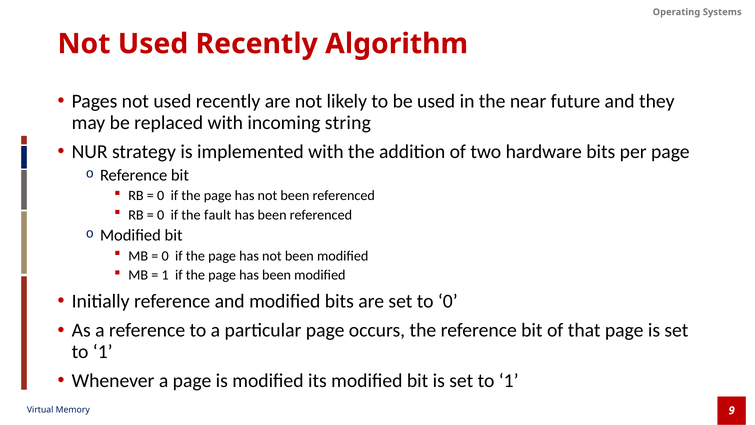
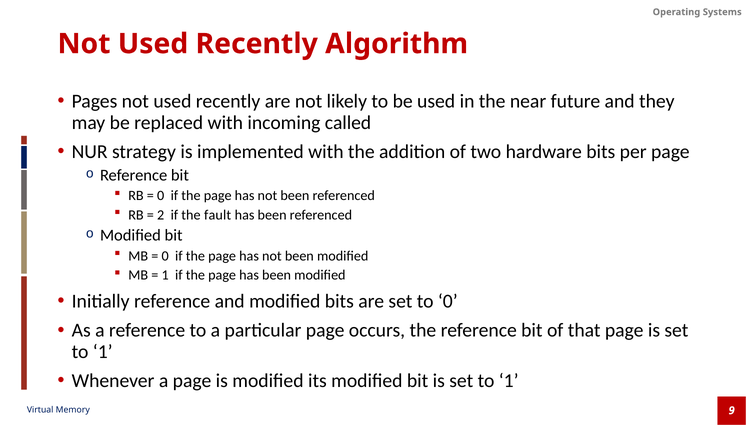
string: string -> called
0 at (161, 215): 0 -> 2
